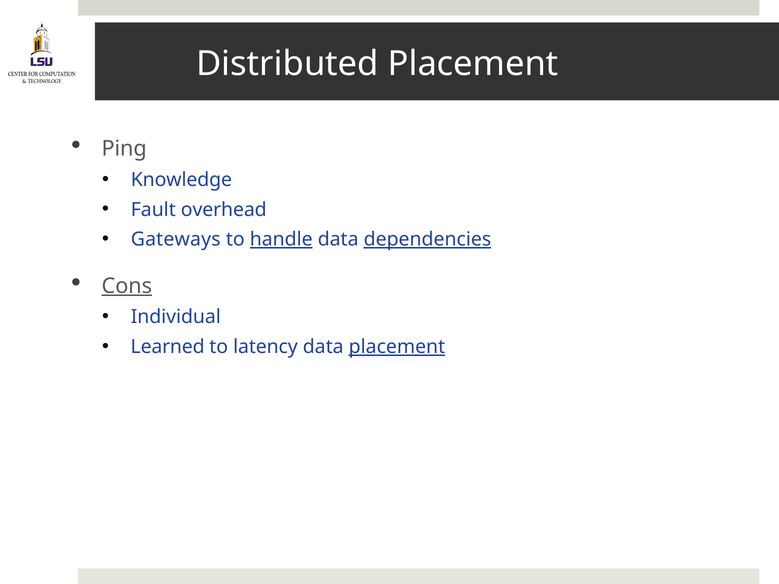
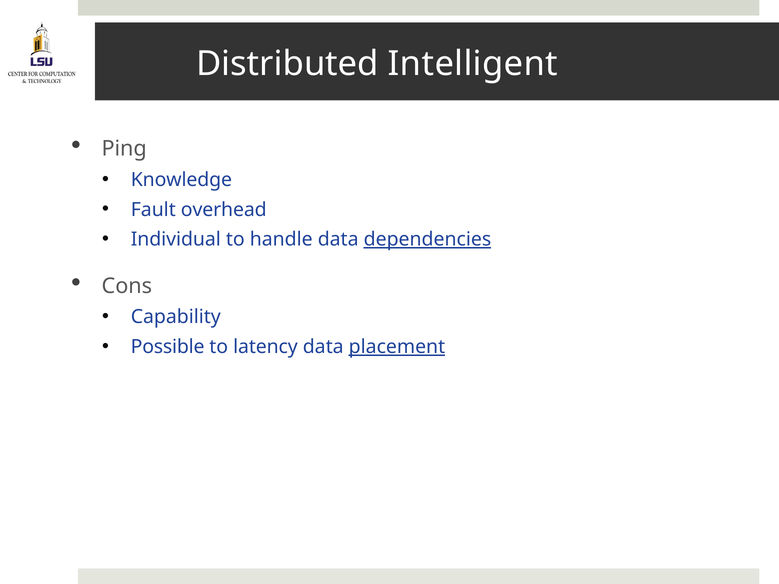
Distributed Placement: Placement -> Intelligent
Gateways: Gateways -> Individual
handle underline: present -> none
Cons underline: present -> none
Individual: Individual -> Capability
Learned: Learned -> Possible
